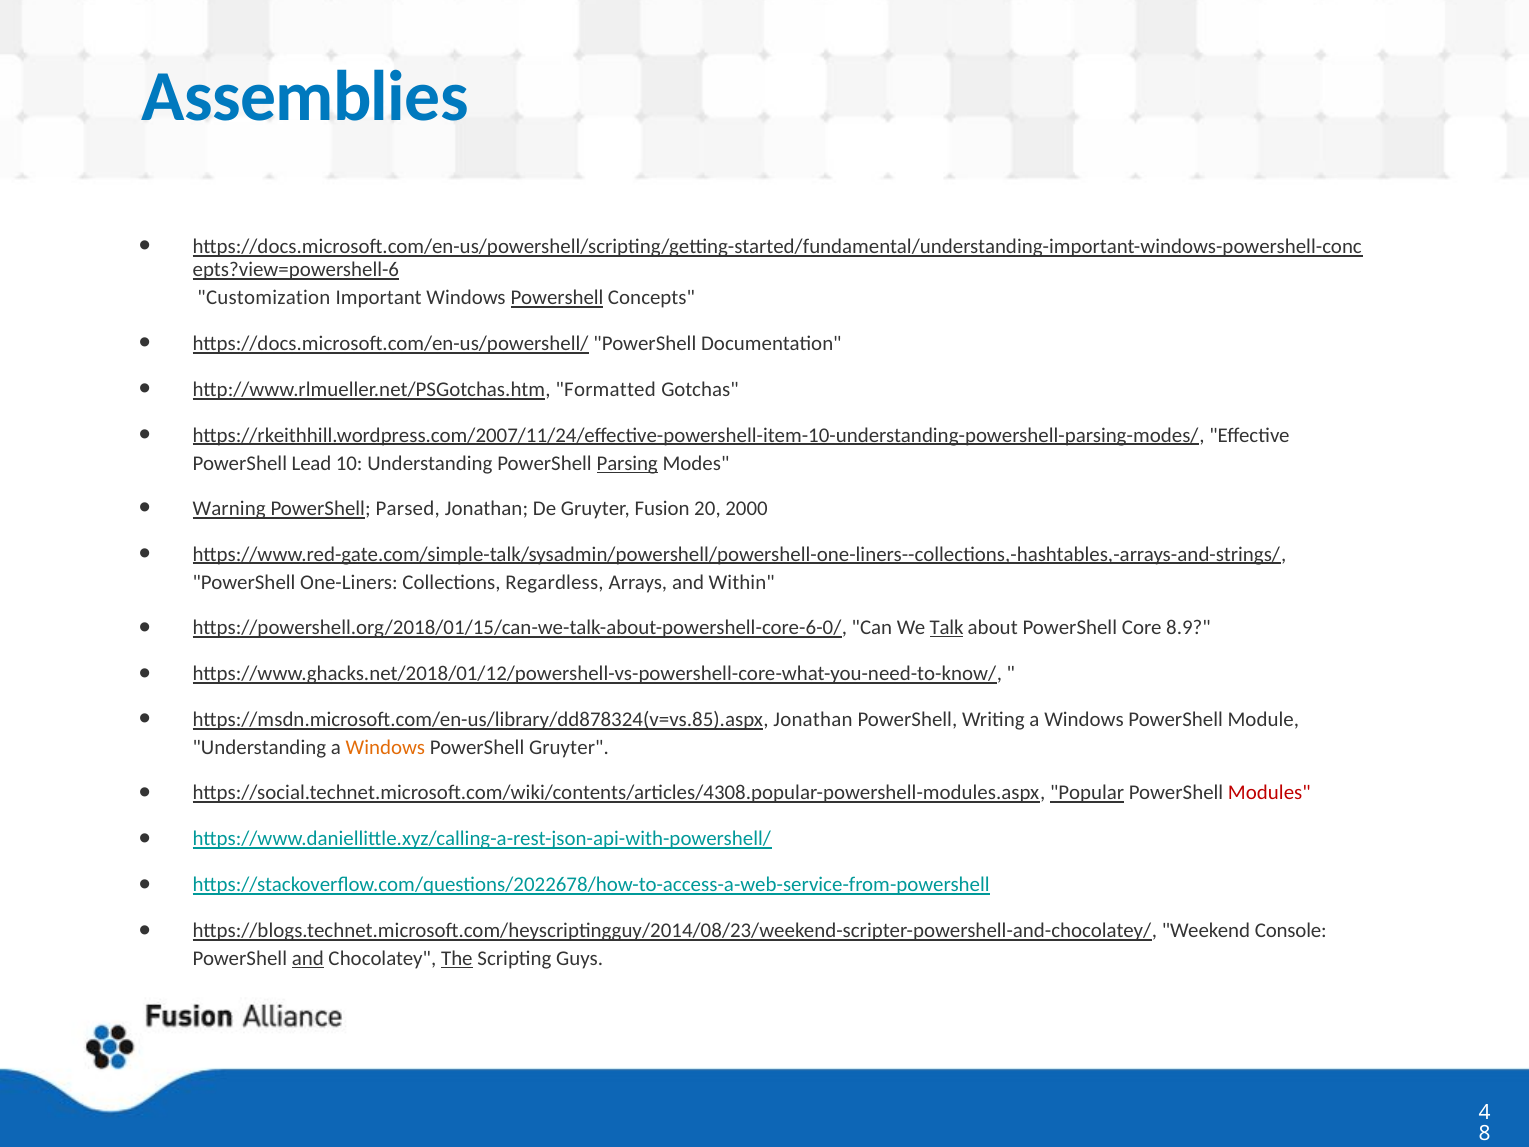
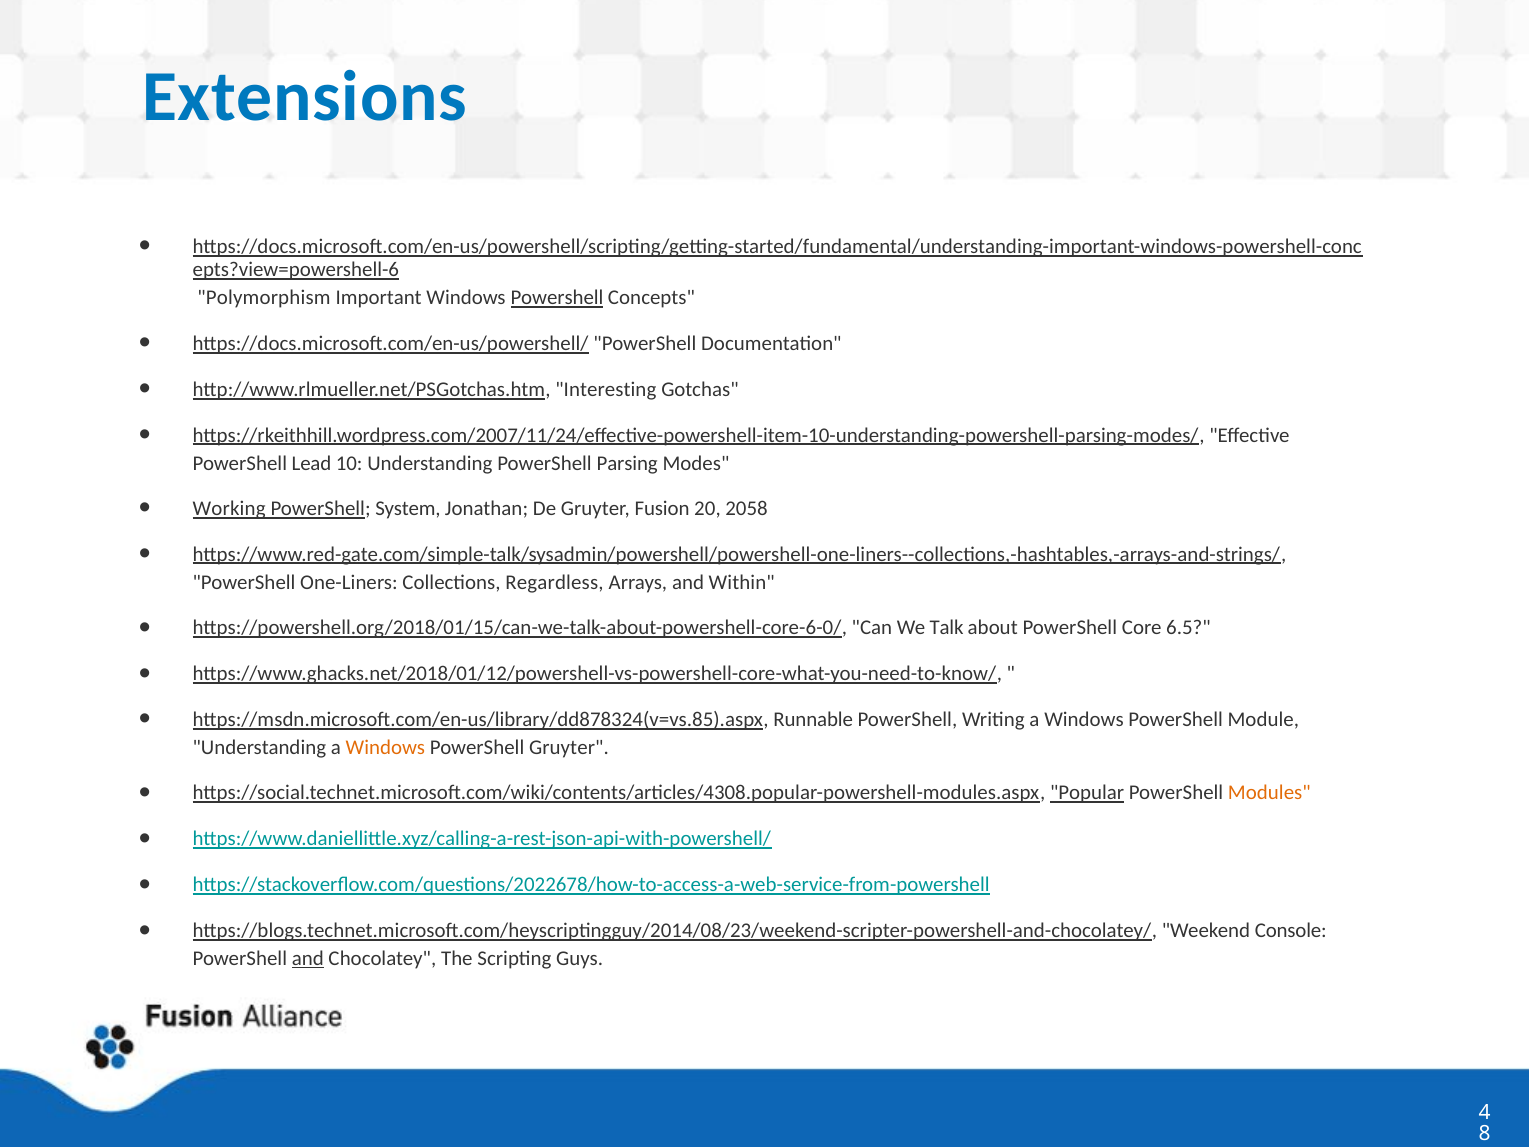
Assemblies: Assemblies -> Extensions
Customization: Customization -> Polymorphism
Formatted: Formatted -> Interesting
Parsing underline: present -> none
Warning: Warning -> Working
Parsed: Parsed -> System
2000: 2000 -> 2058
Talk underline: present -> none
8.9: 8.9 -> 6.5
https://msdn.microsoft.com/en-us/library/dd878324(v=vs.85).aspx Jonathan: Jonathan -> Runnable
Modules colour: red -> orange
The underline: present -> none
